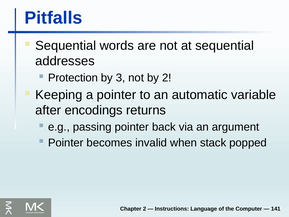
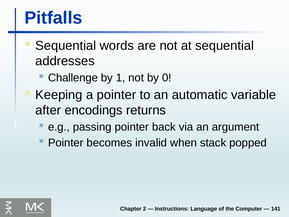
Protection: Protection -> Challenge
3: 3 -> 1
by 2: 2 -> 0
